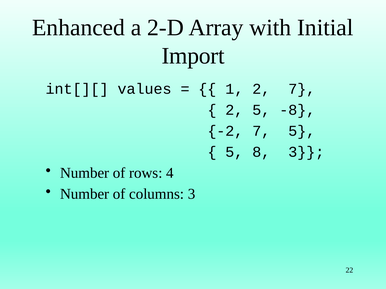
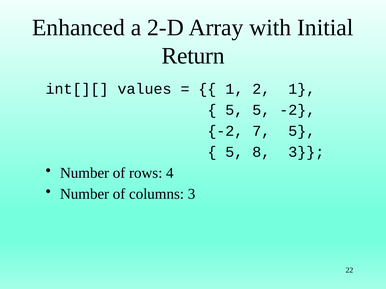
Import: Import -> Return
2 7: 7 -> 1
2 at (234, 110): 2 -> 5
5 -8: -8 -> -2
